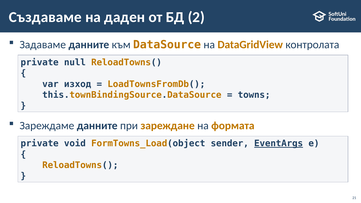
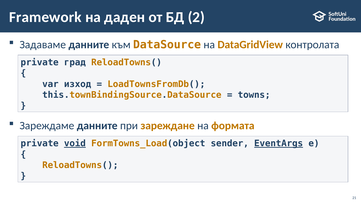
Създаваме: Създаваме -> Framework
null: null -> град
void underline: none -> present
